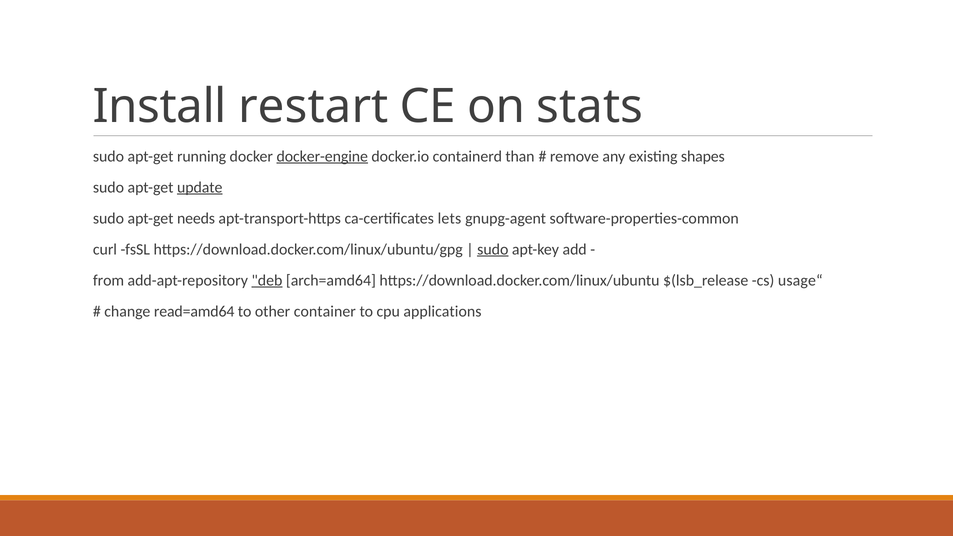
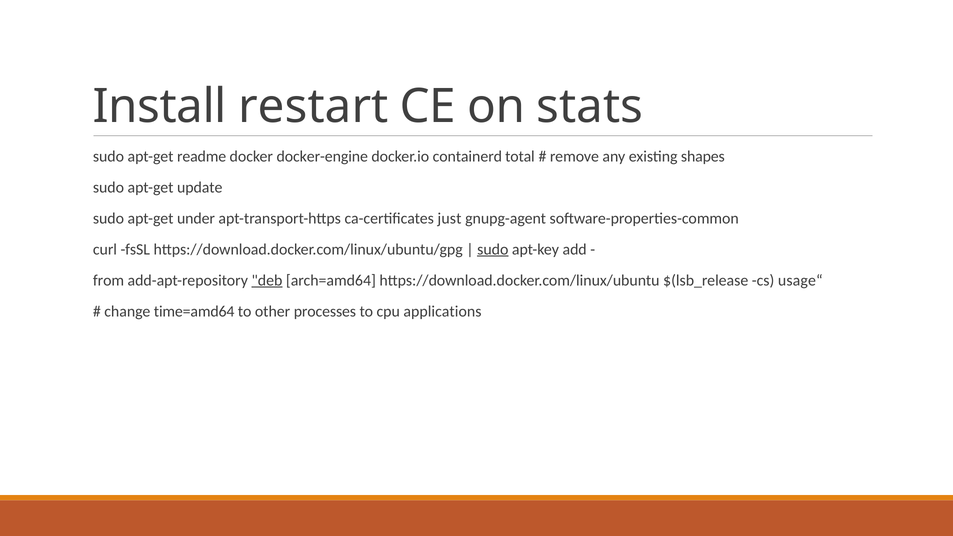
running: running -> readme
docker-engine underline: present -> none
than: than -> total
update underline: present -> none
needs: needs -> under
lets: lets -> just
read=amd64: read=amd64 -> time=amd64
container: container -> processes
